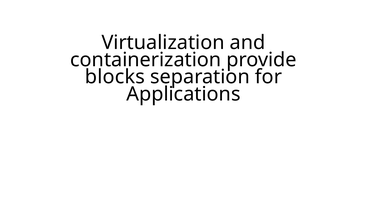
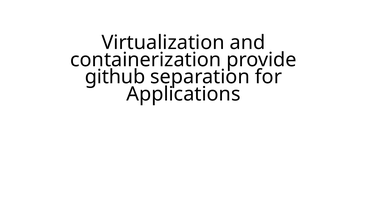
blocks: blocks -> github
